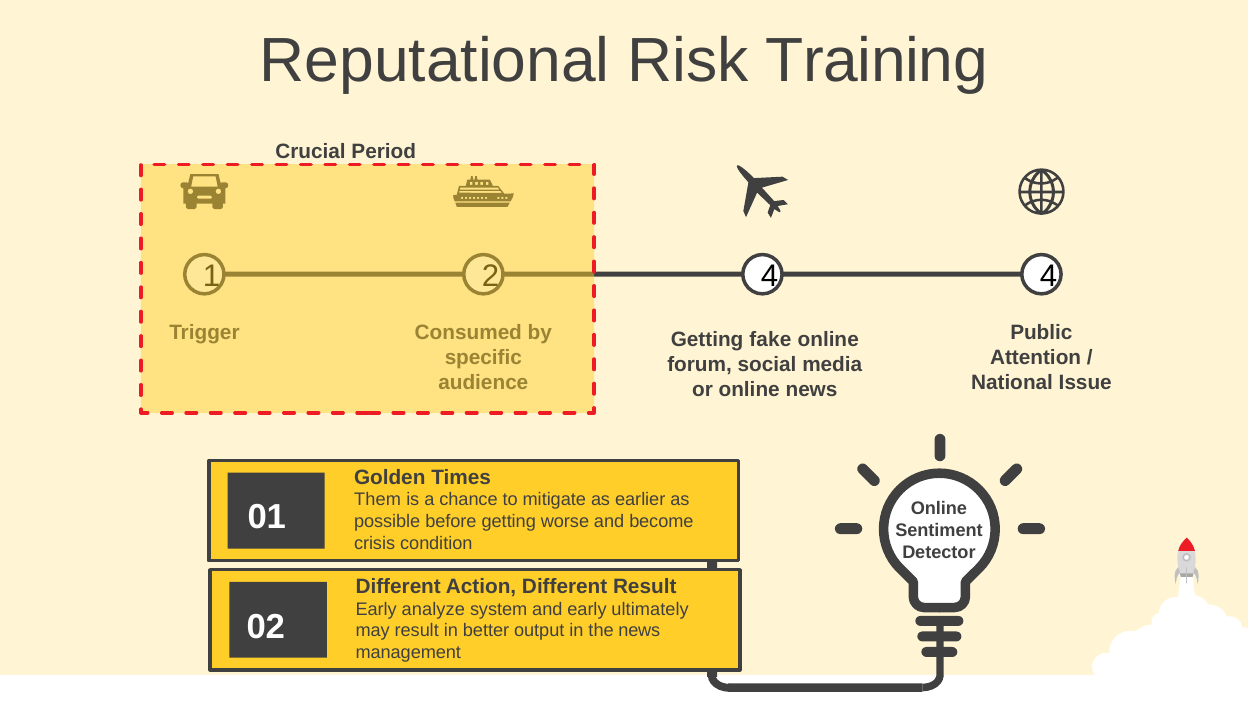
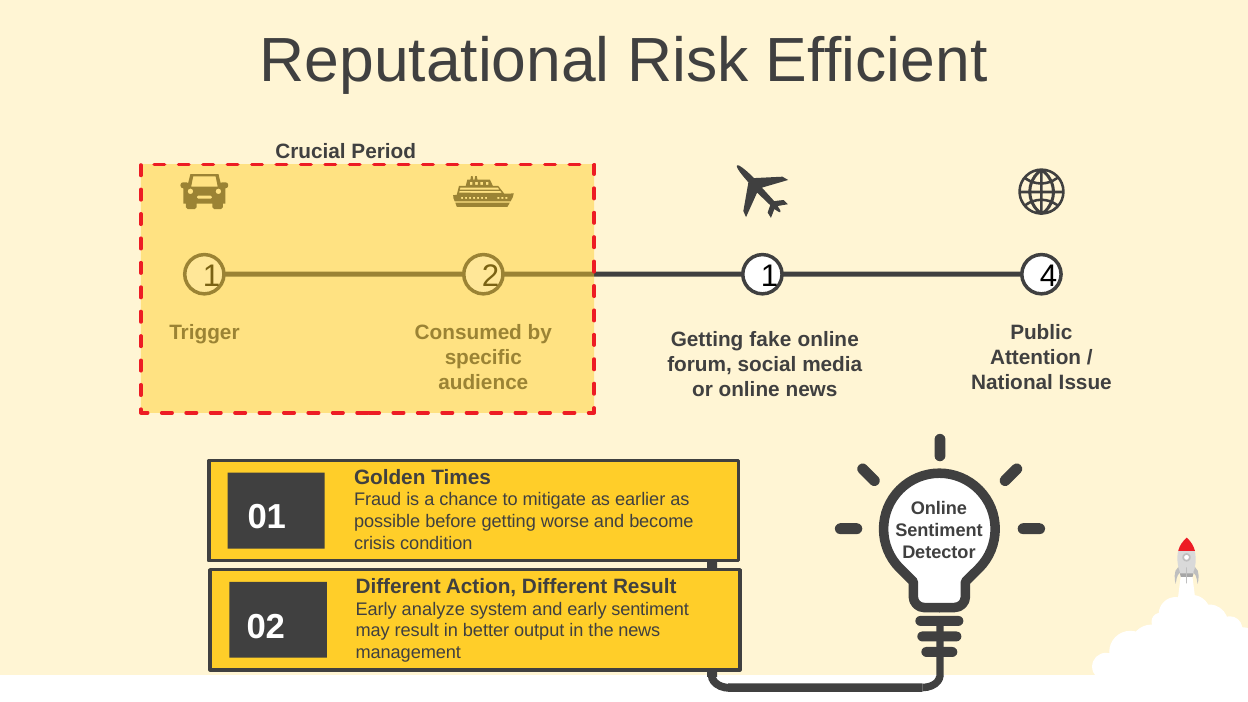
Training: Training -> Efficient
4 at (770, 276): 4 -> 1
Them: Them -> Fraud
early ultimately: ultimately -> sentiment
